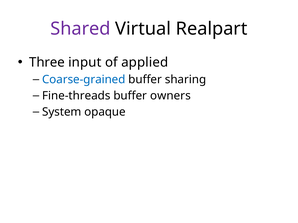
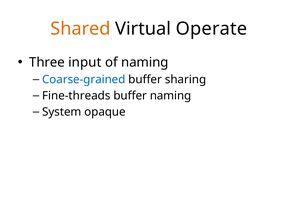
Shared colour: purple -> orange
Realpart: Realpart -> Operate
of applied: applied -> naming
buffer owners: owners -> naming
